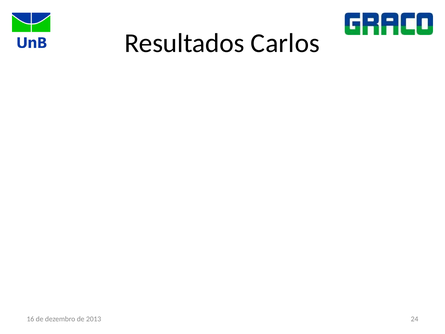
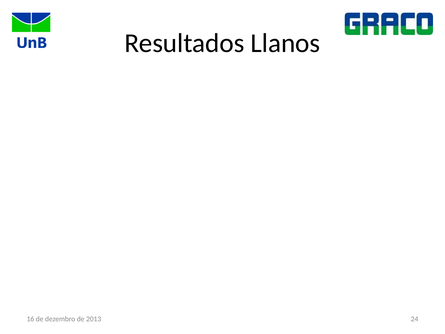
Carlos: Carlos -> Llanos
